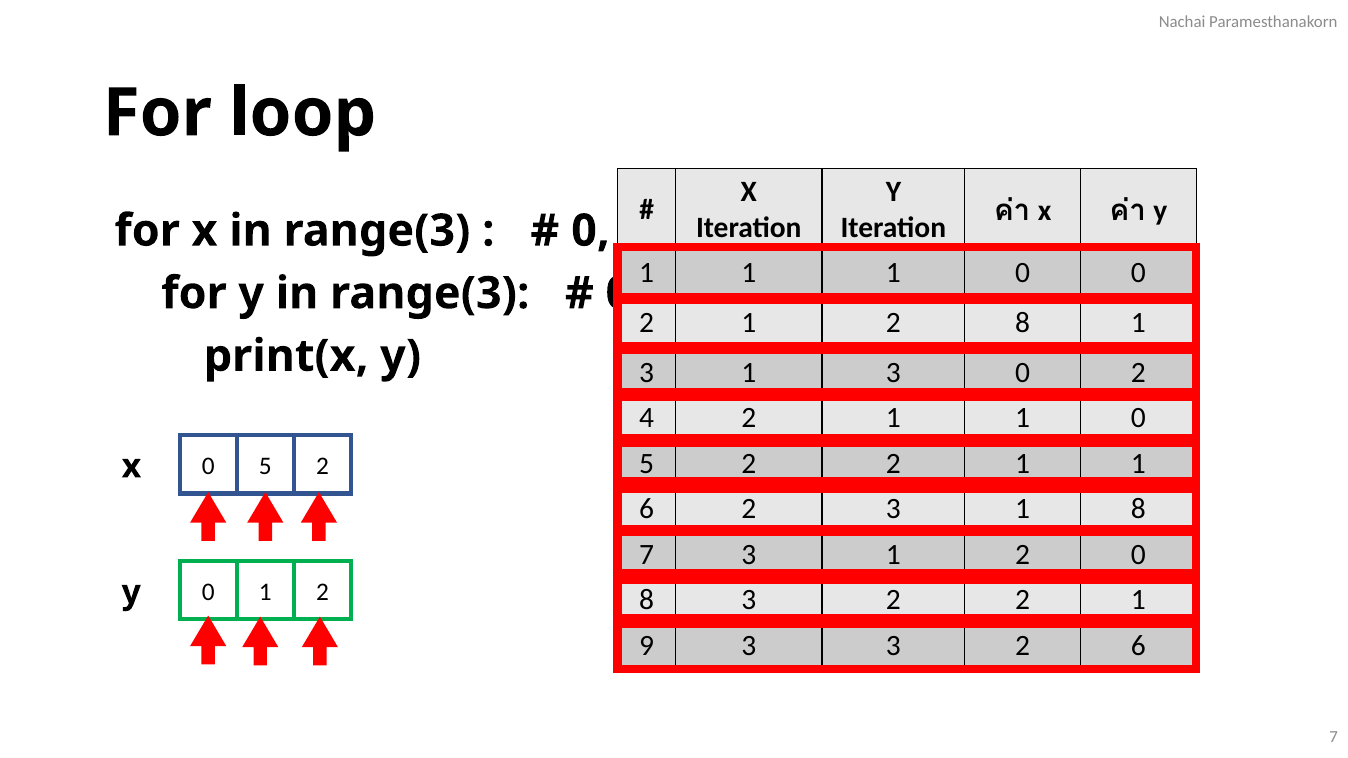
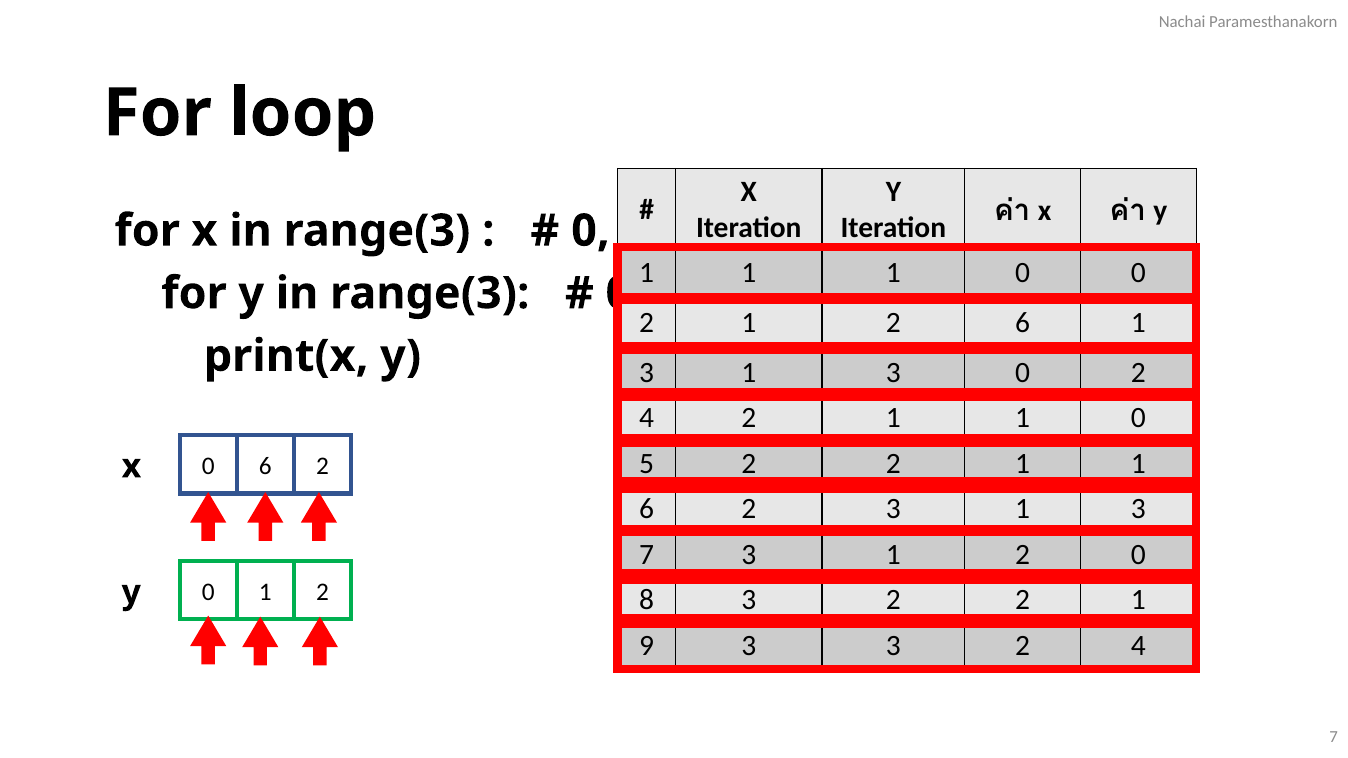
2 8: 8 -> 6
5 at (265, 466): 5 -> 6
2 3 1 8: 8 -> 3
3 2 6: 6 -> 4
